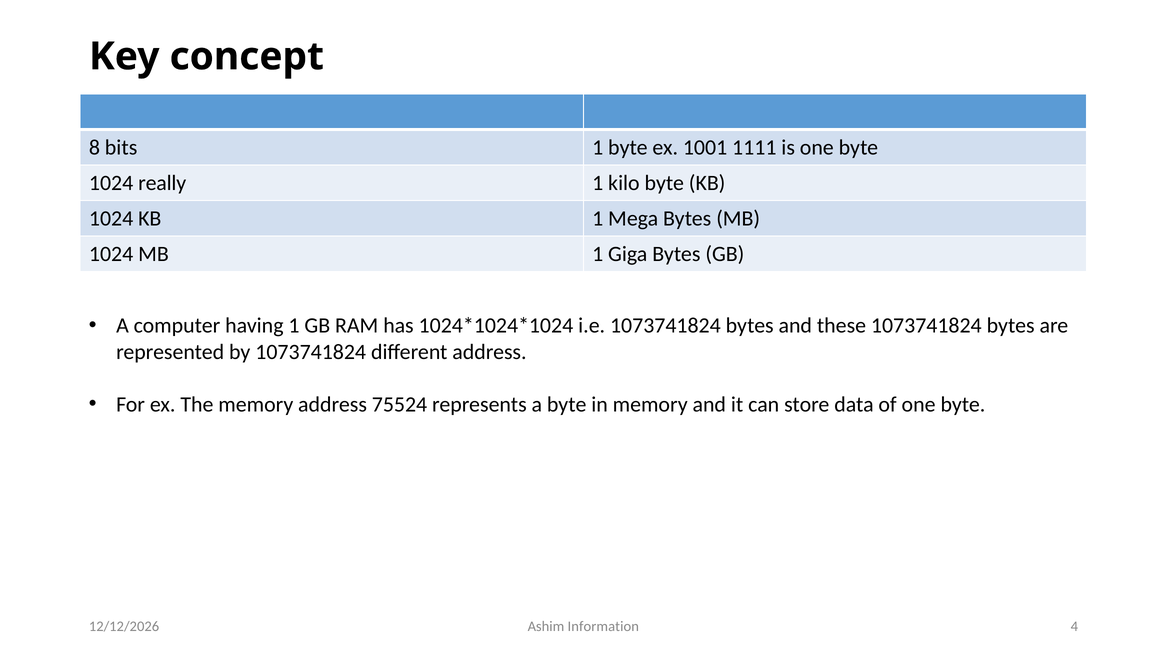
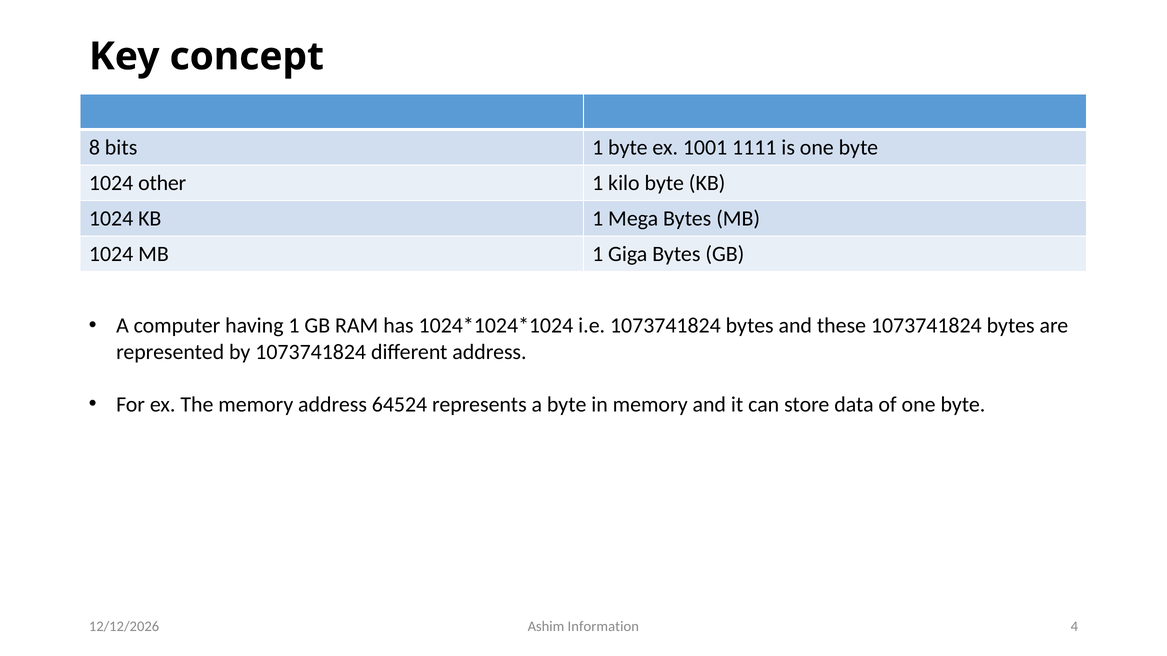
really: really -> other
75524: 75524 -> 64524
